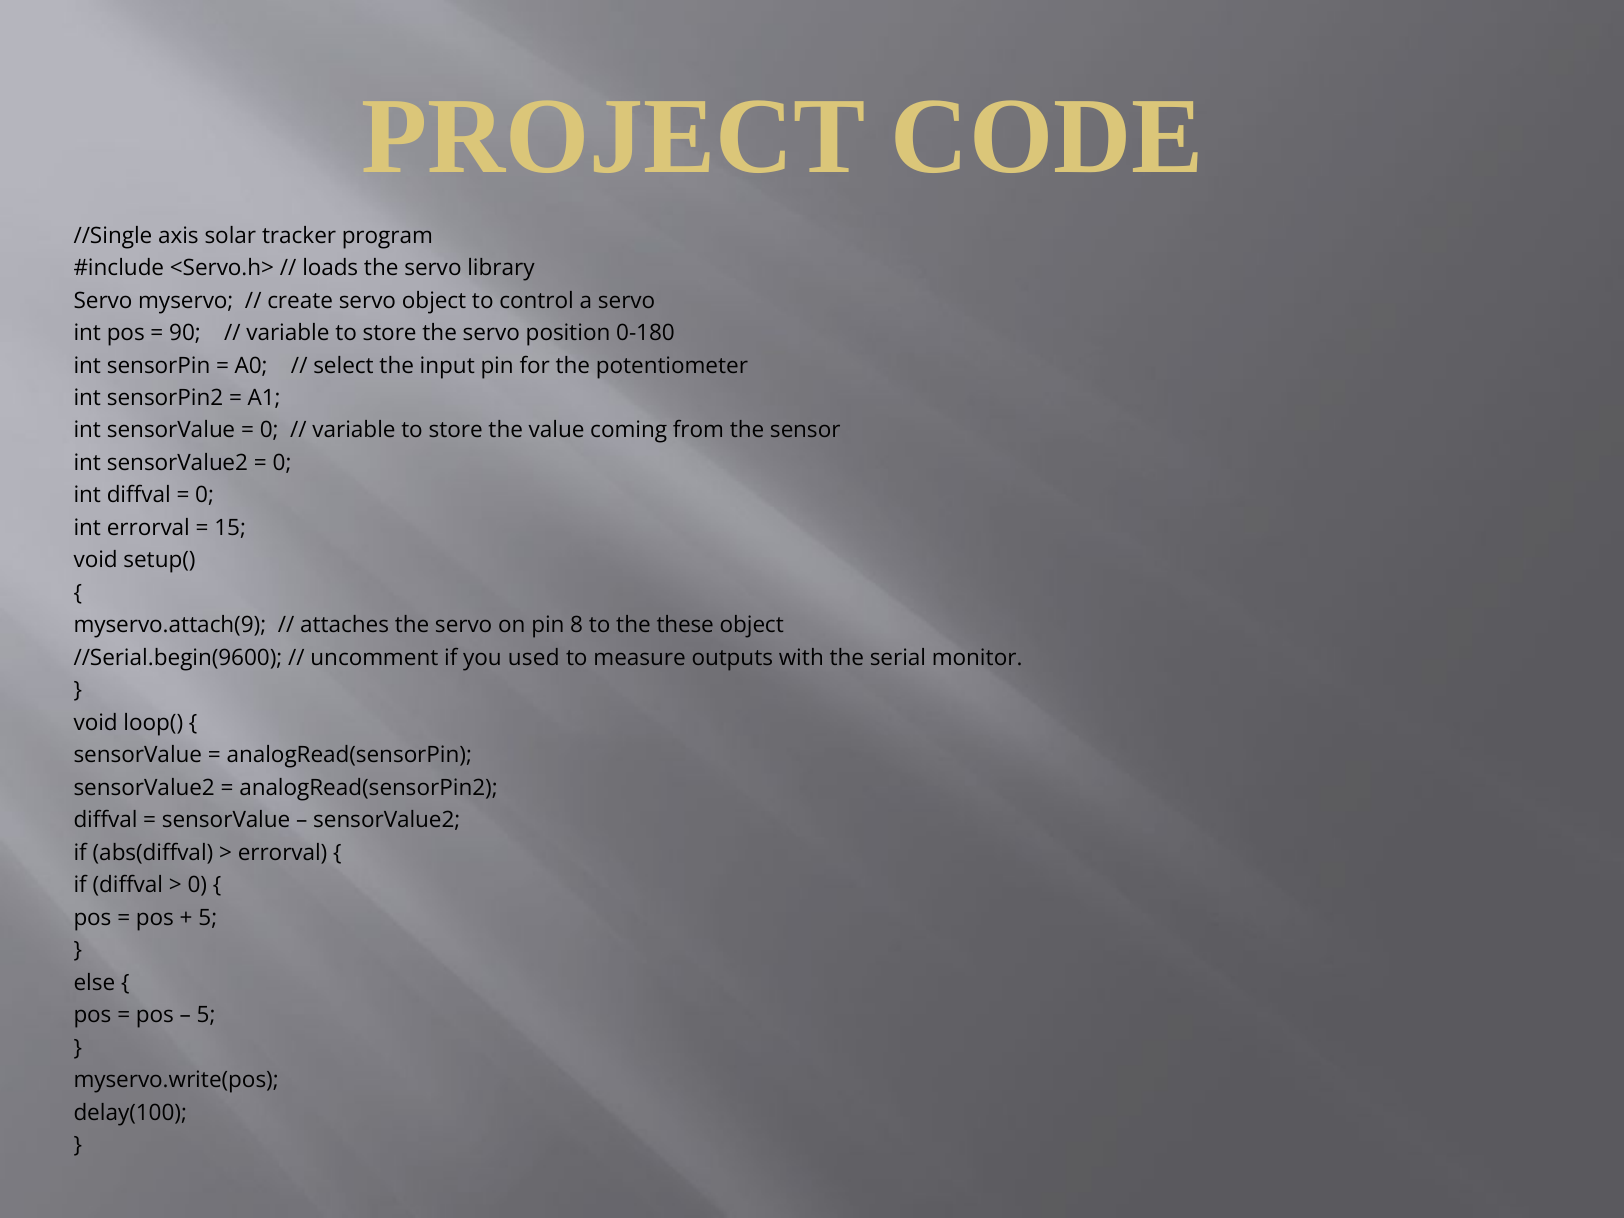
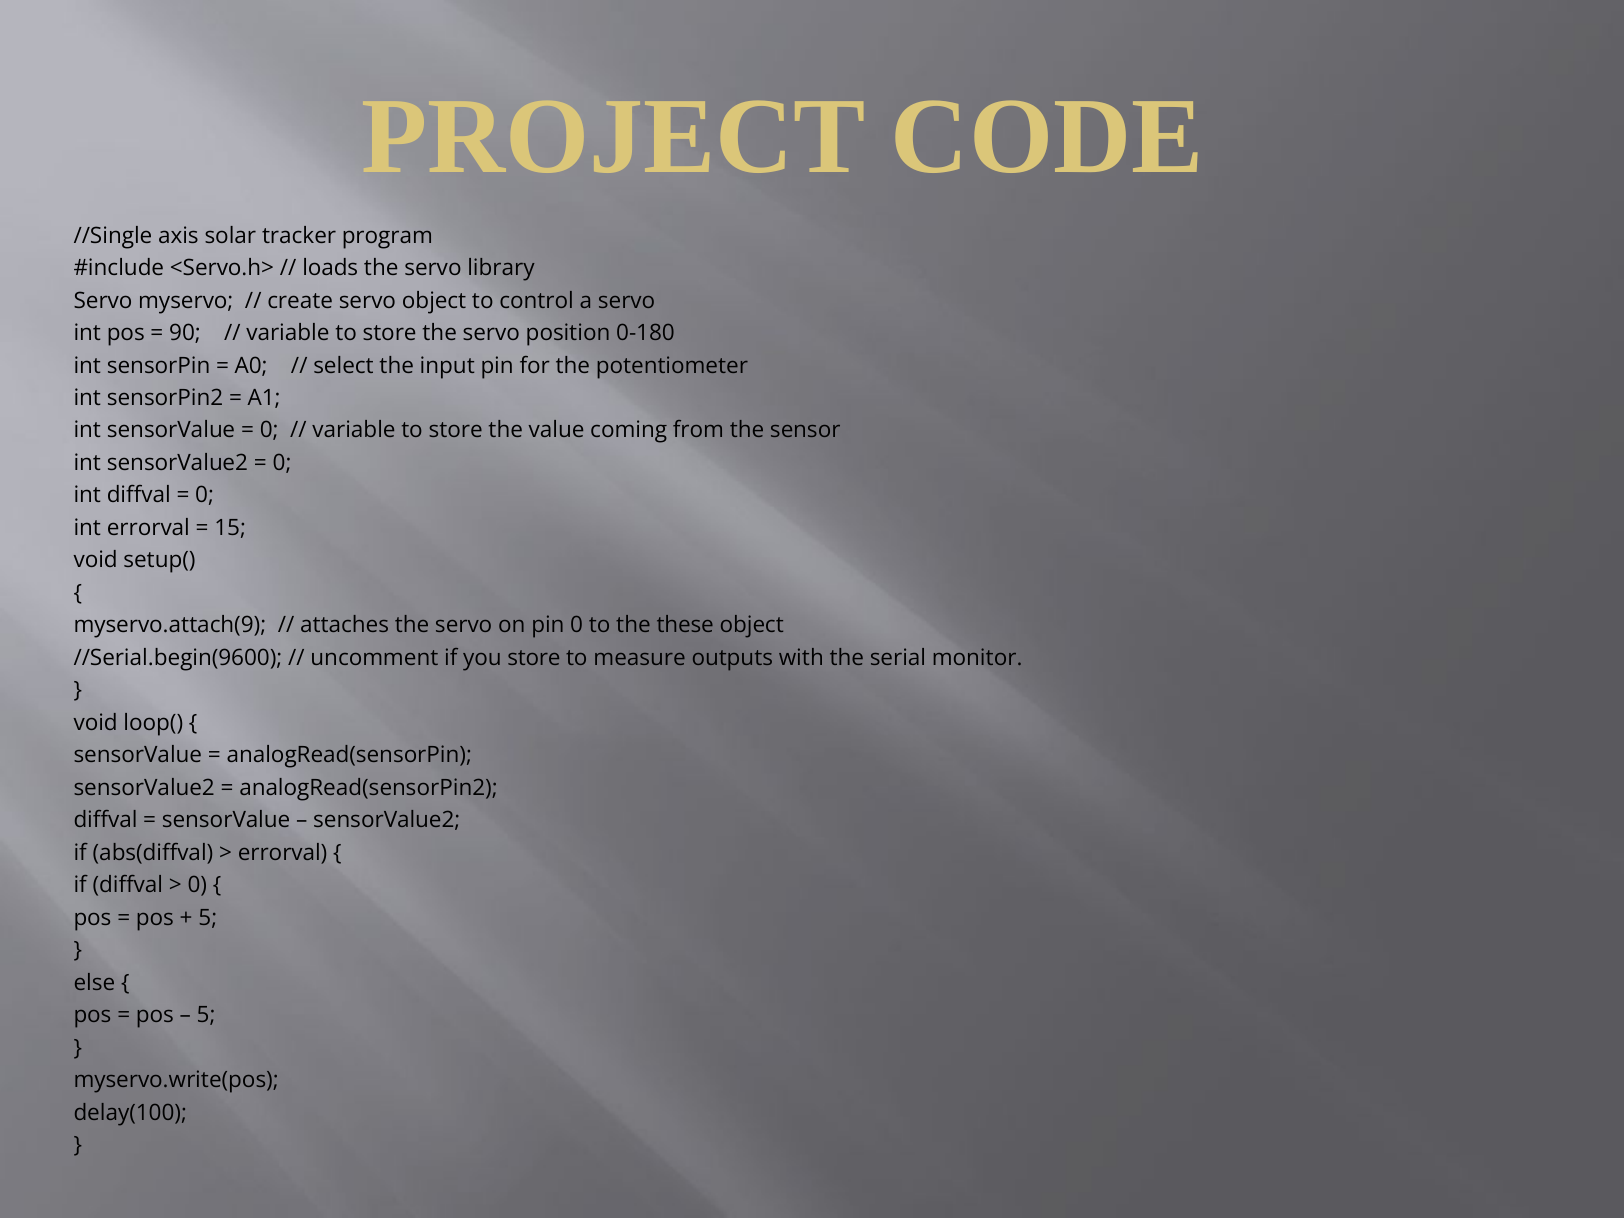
pin 8: 8 -> 0
you used: used -> store
